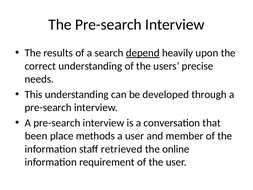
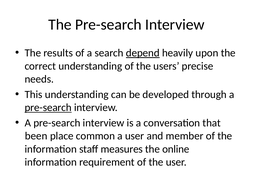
pre-search at (48, 107) underline: none -> present
methods: methods -> common
retrieved: retrieved -> measures
